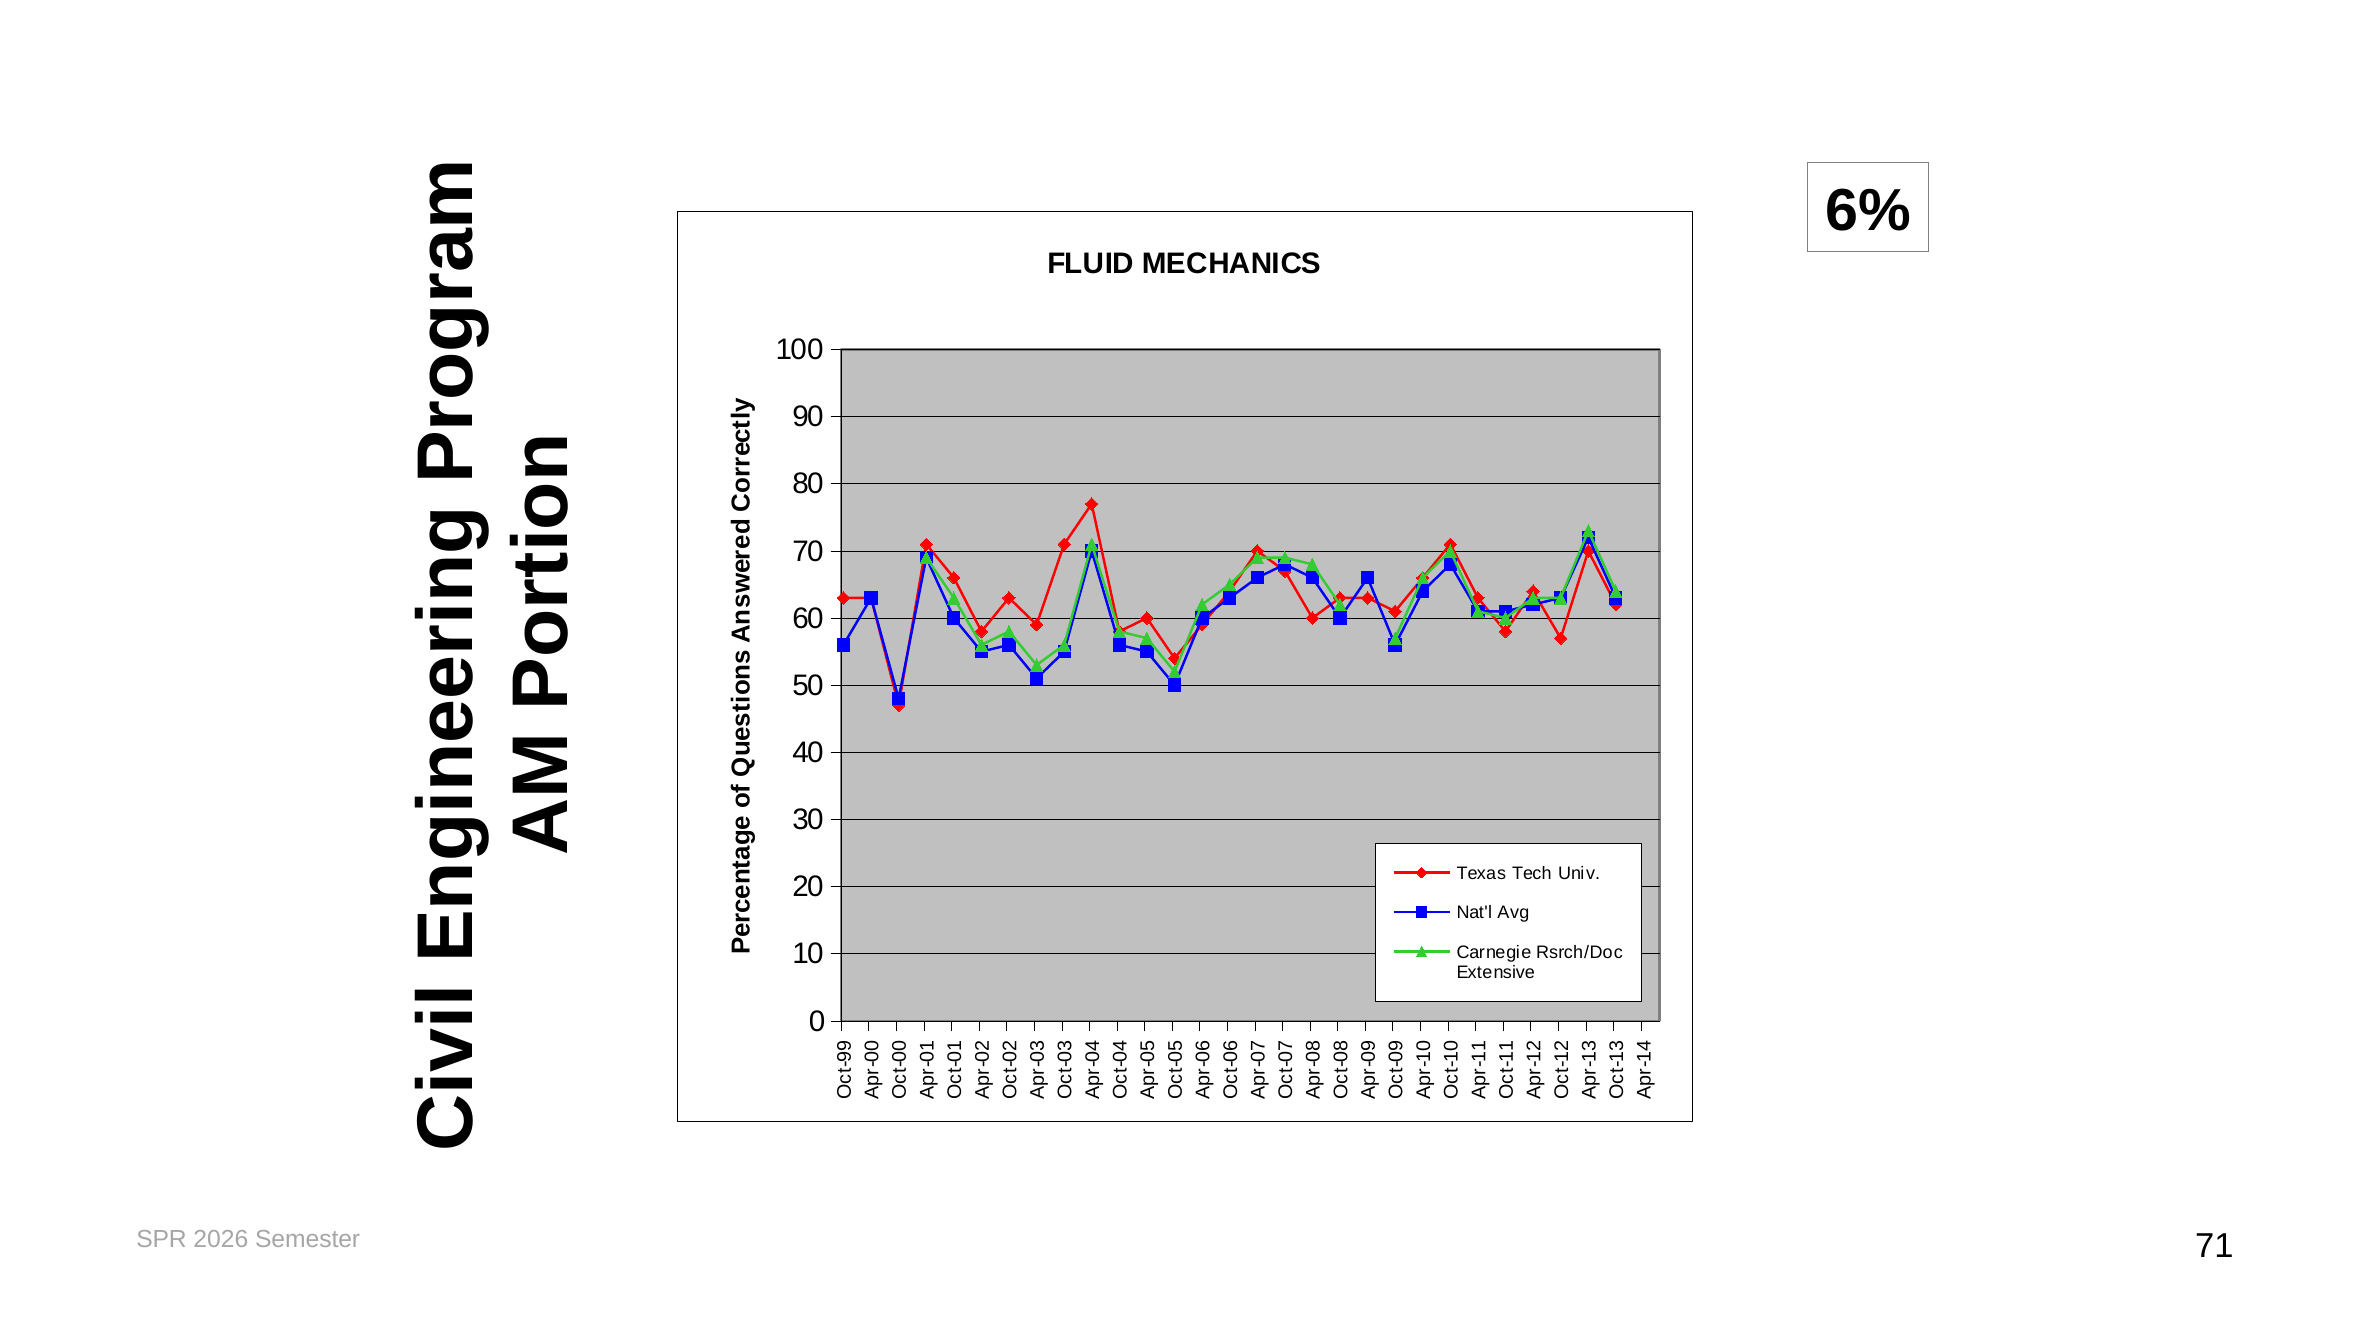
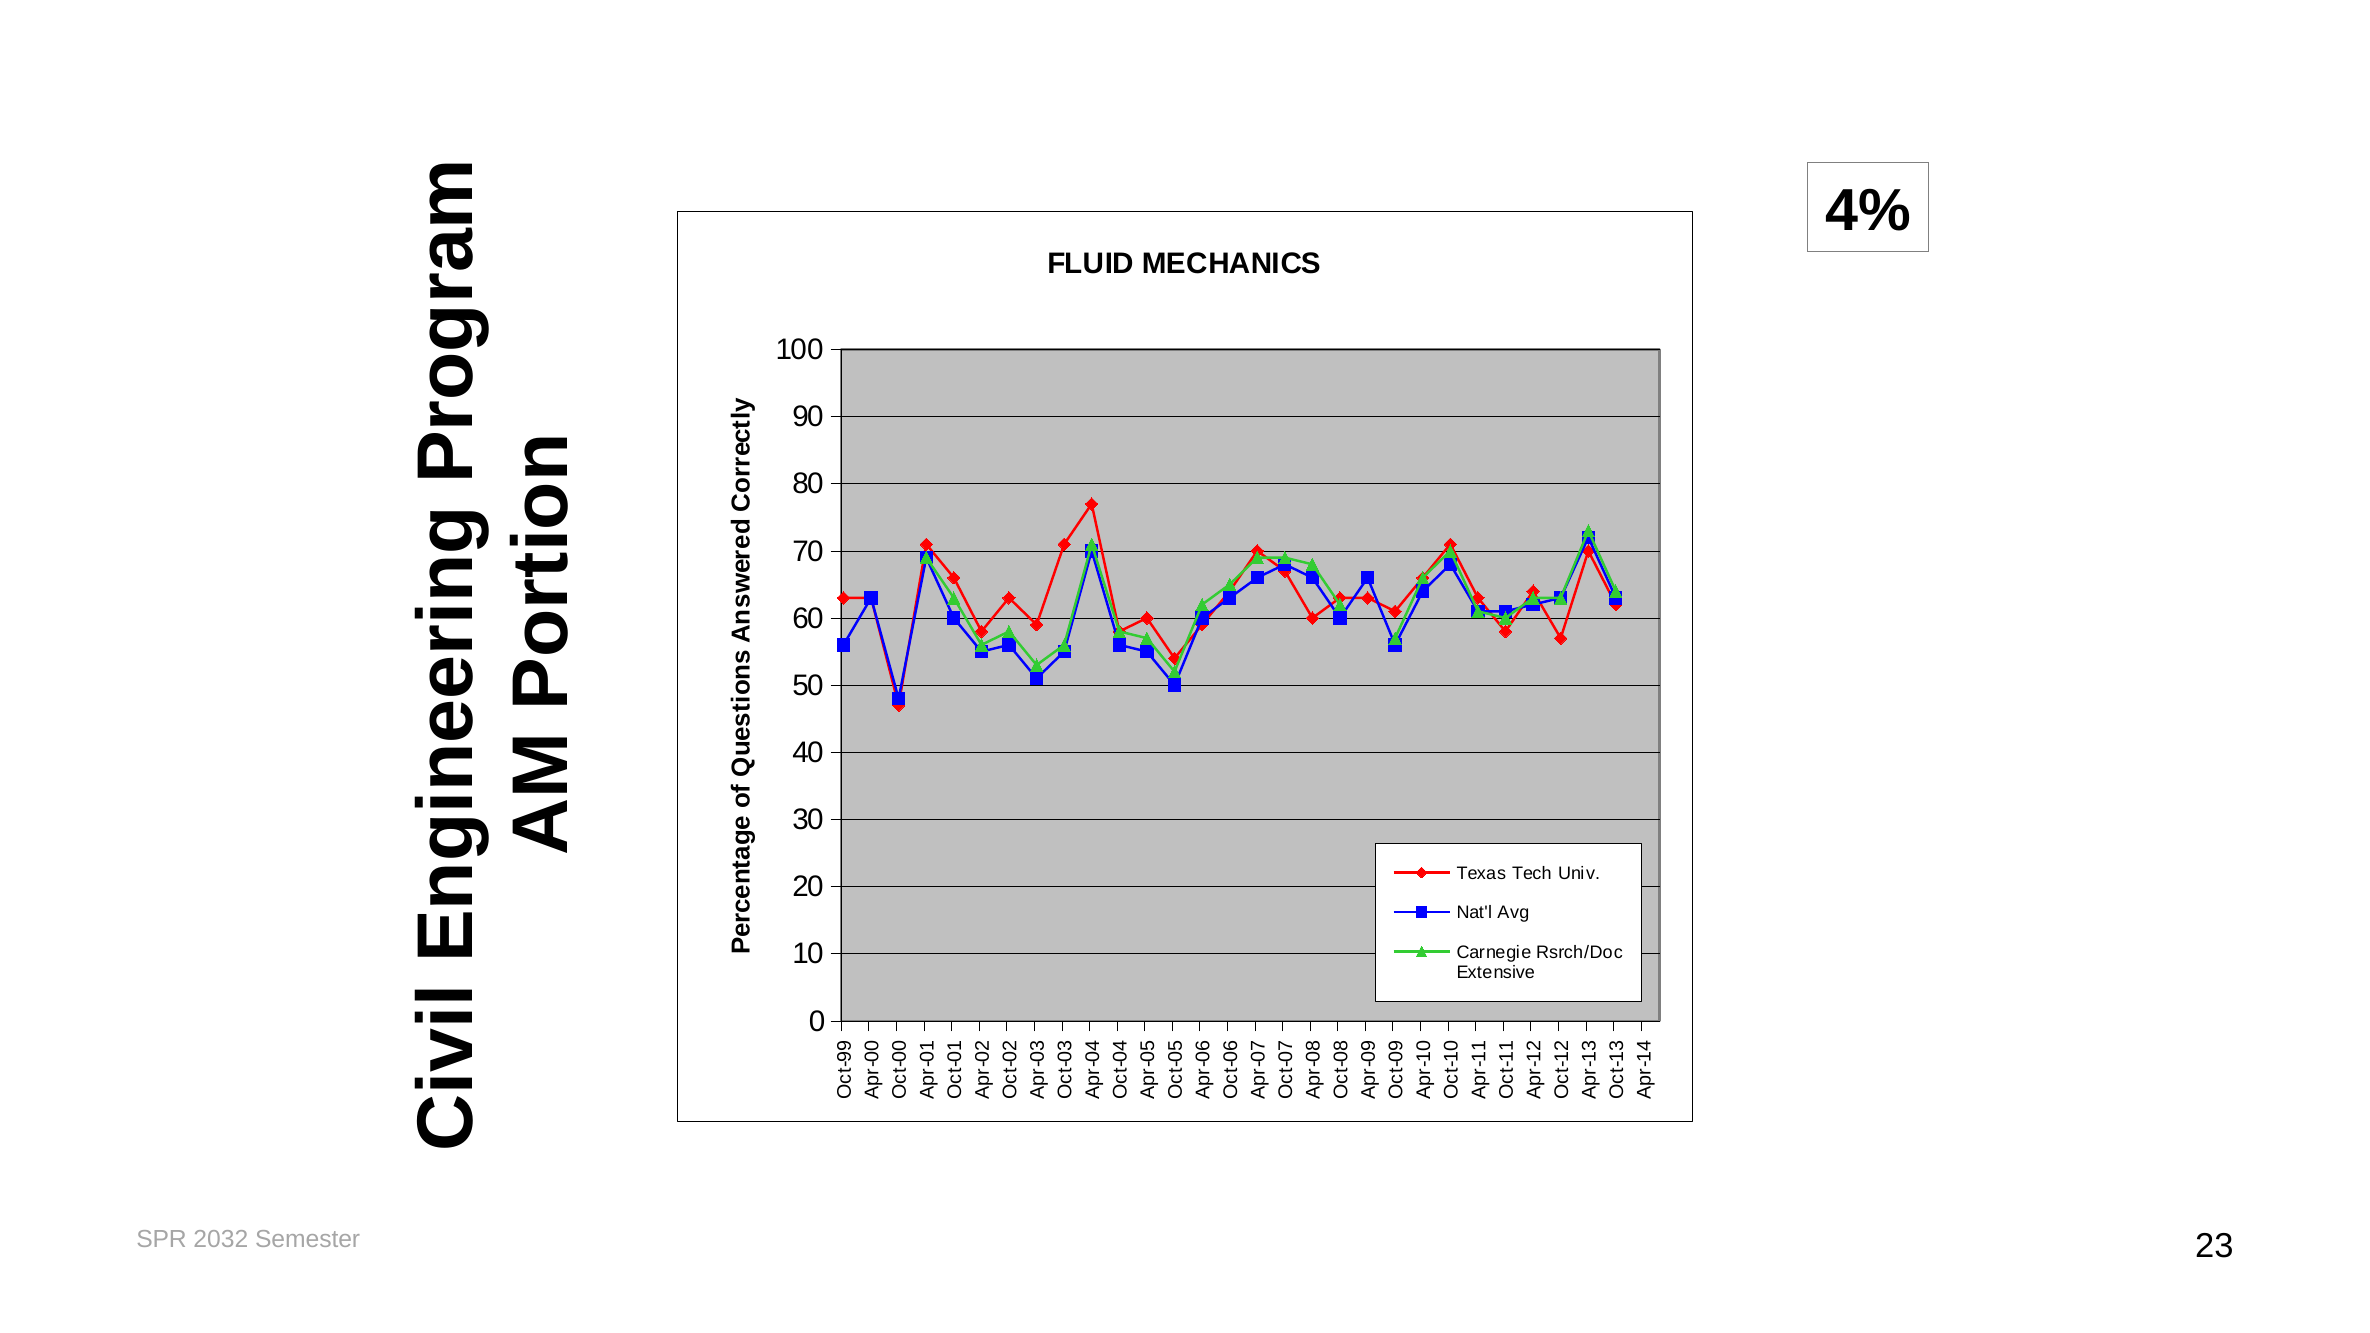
6%: 6% -> 4%
2026: 2026 -> 2032
71: 71 -> 23
